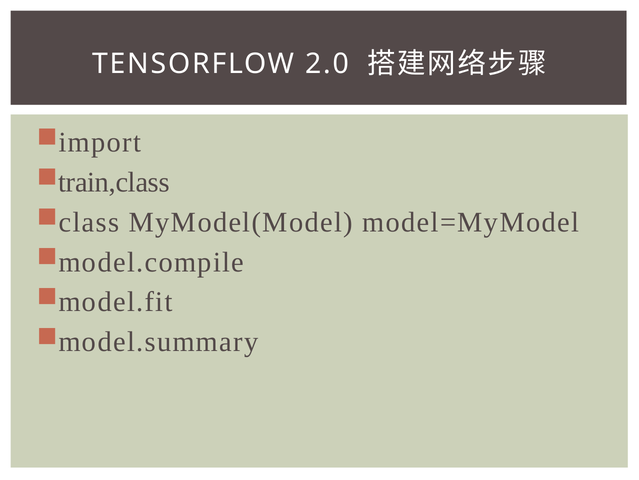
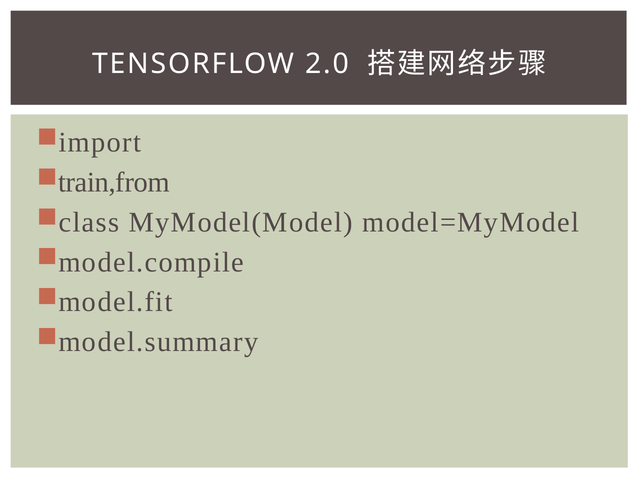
train,class: train,class -> train,from
